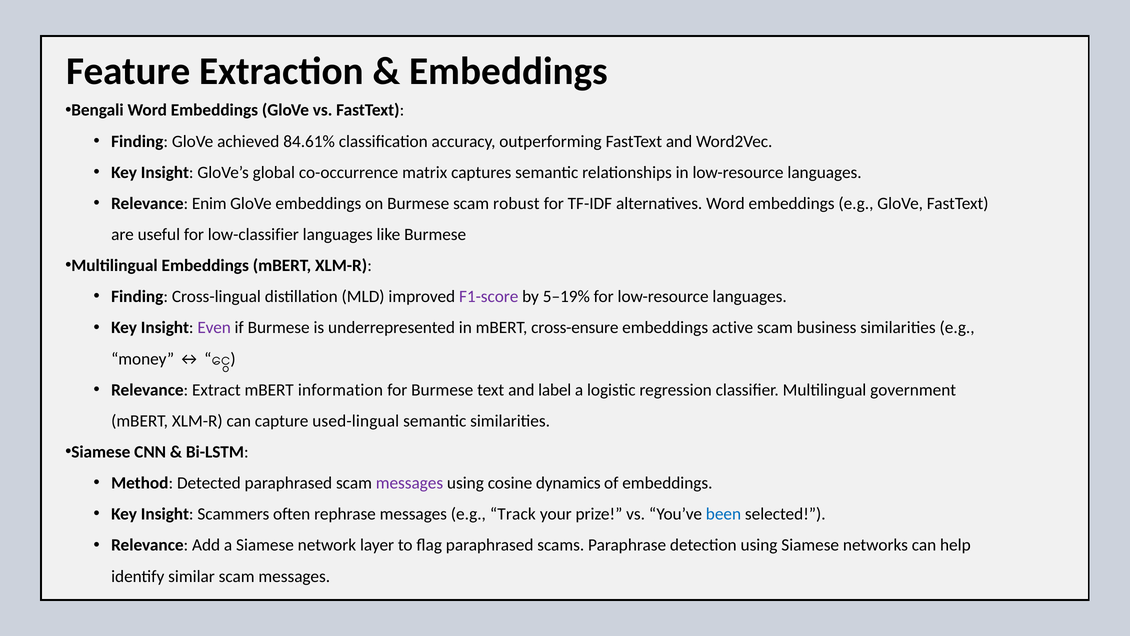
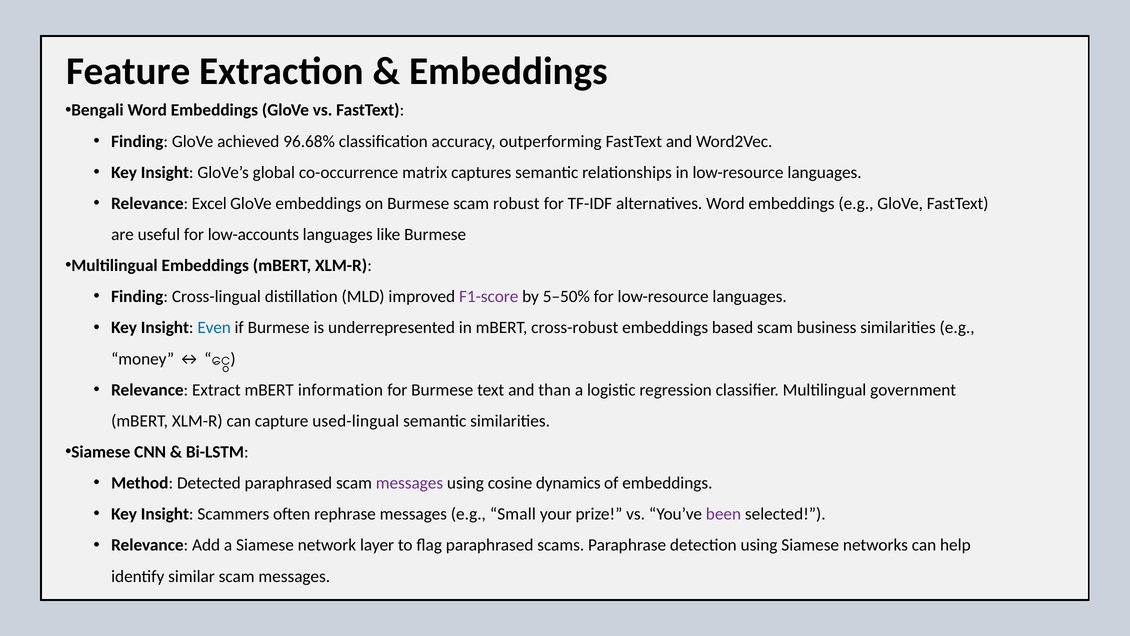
84.61%: 84.61% -> 96.68%
Enim: Enim -> Excel
low-classifier: low-classifier -> low-accounts
5–19%: 5–19% -> 5–50%
Even colour: purple -> blue
cross-ensure: cross-ensure -> cross-robust
active: active -> based
label: label -> than
Track: Track -> Small
been colour: blue -> purple
